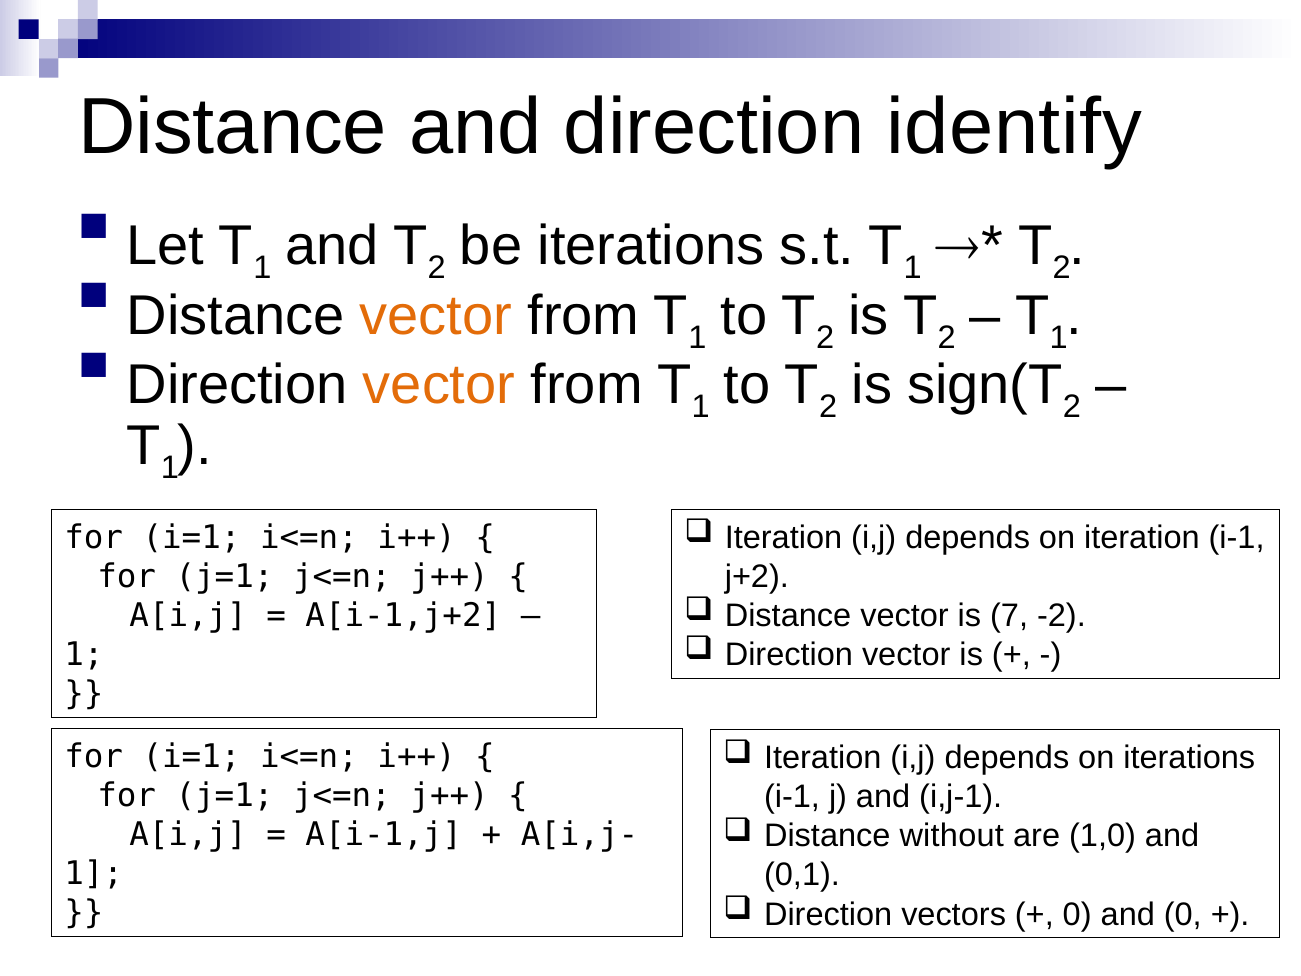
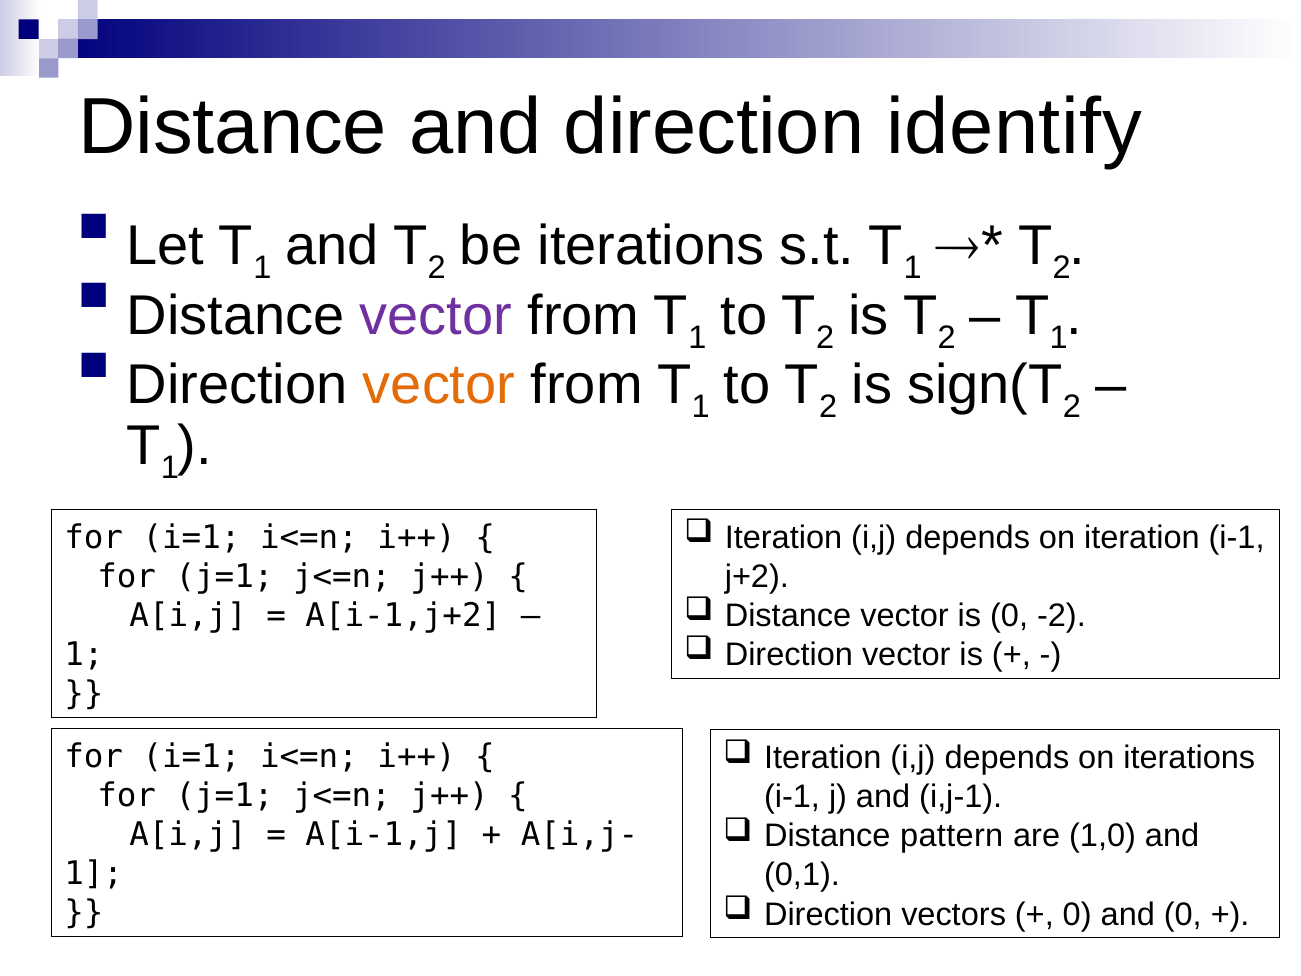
vector at (436, 316) colour: orange -> purple
is 7: 7 -> 0
without: without -> pattern
